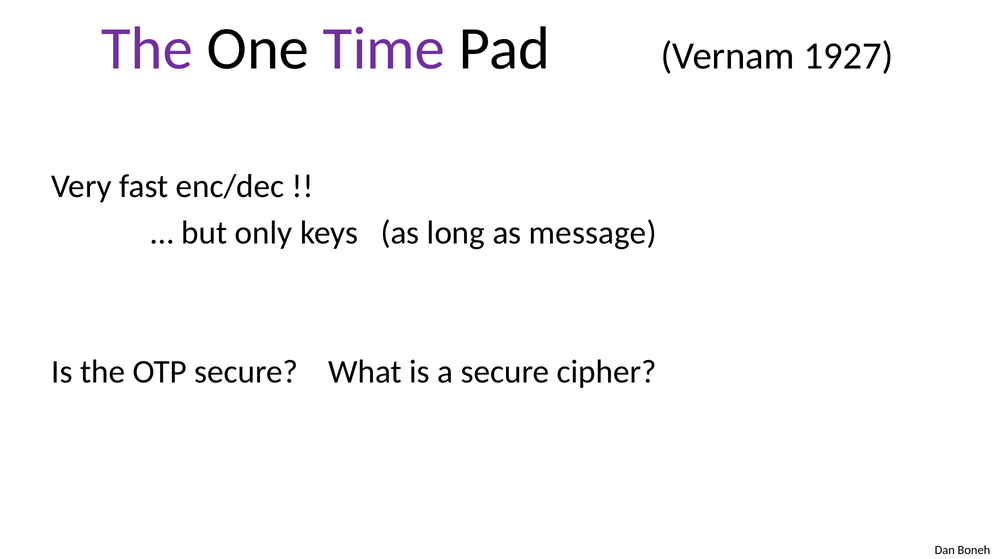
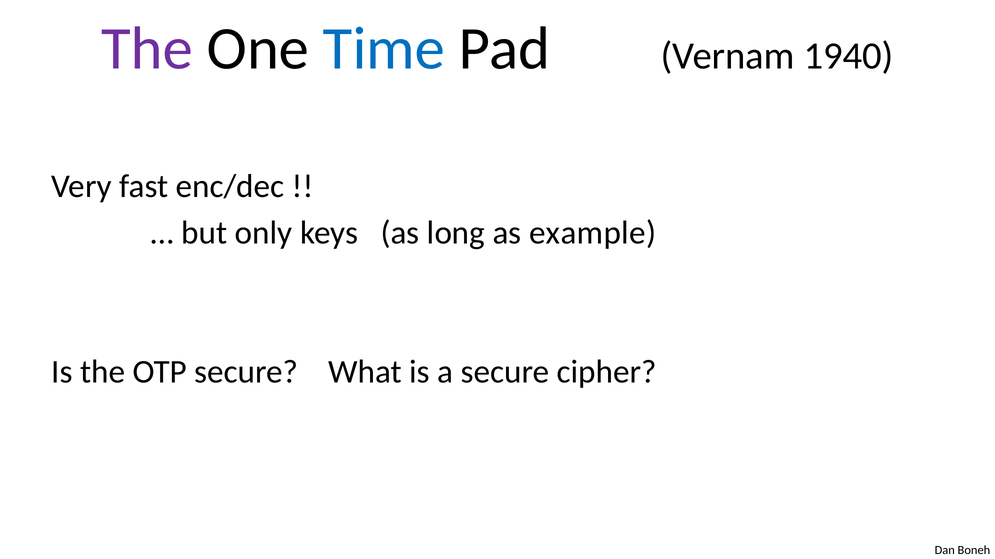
Time colour: purple -> blue
1927: 1927 -> 1940
message: message -> example
